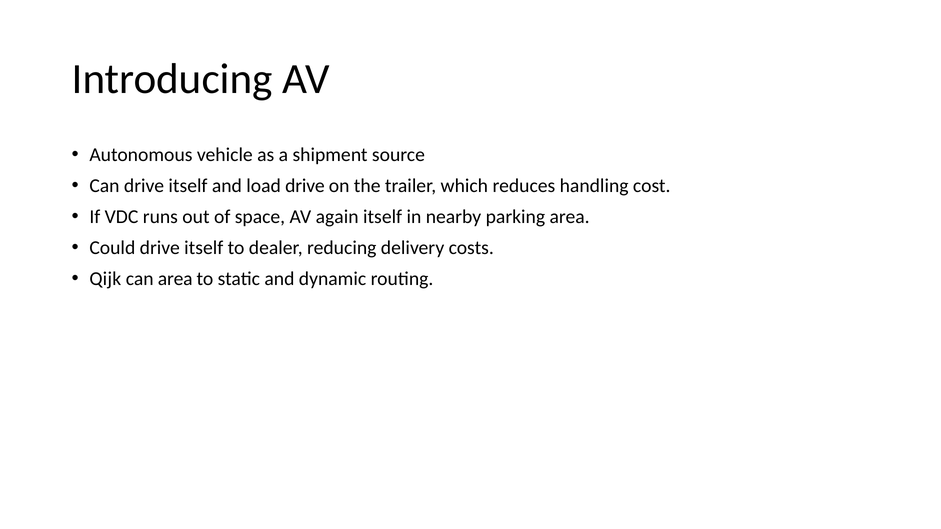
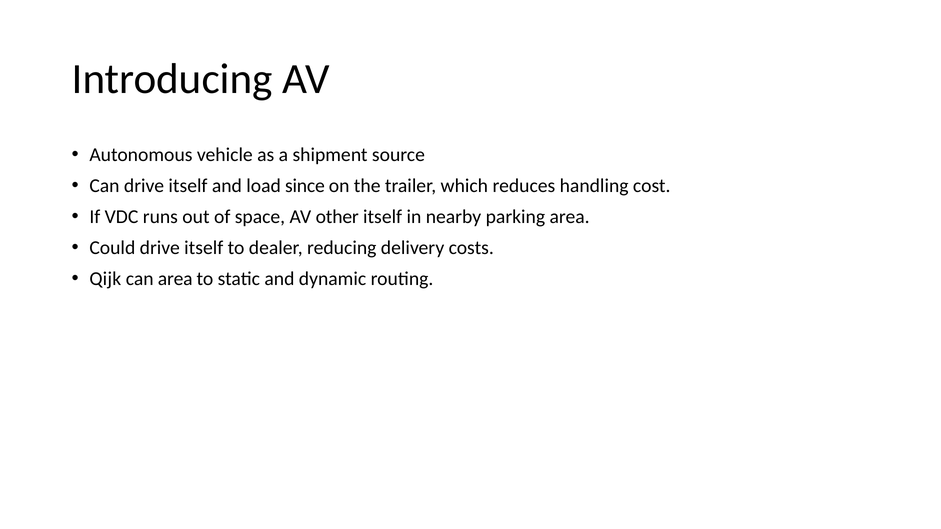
load drive: drive -> since
again: again -> other
